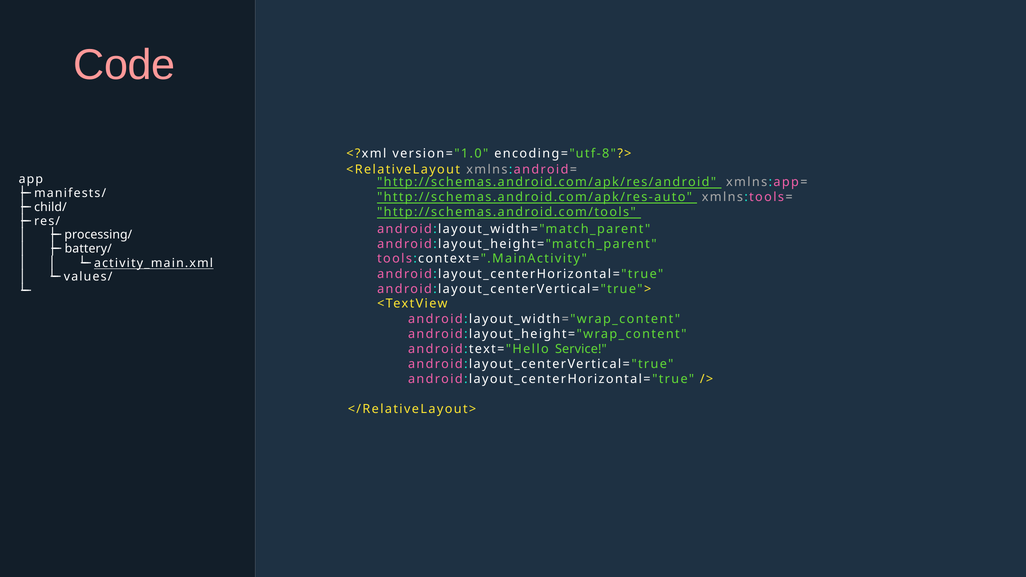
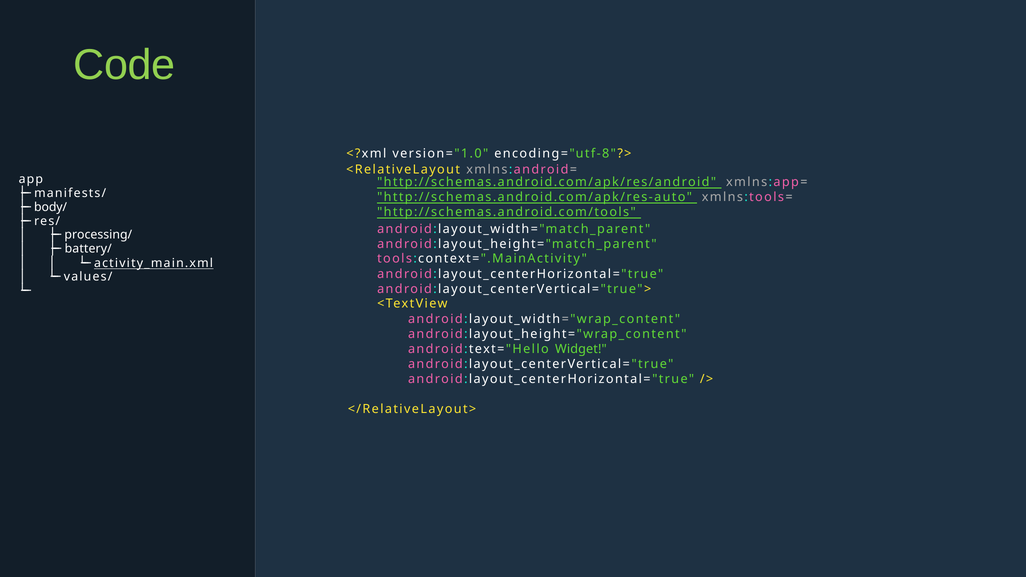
Code colour: pink -> light green
child/: child/ -> body/
Service: Service -> Widget
